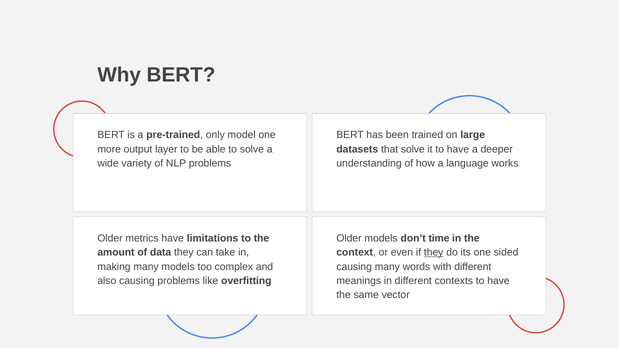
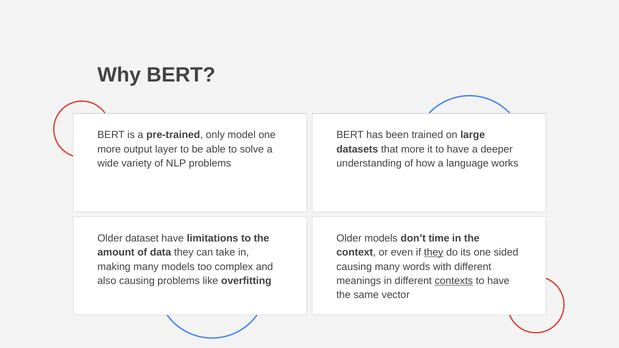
that solve: solve -> more
metrics: metrics -> dataset
contexts underline: none -> present
